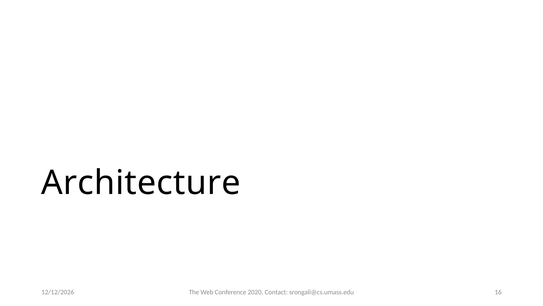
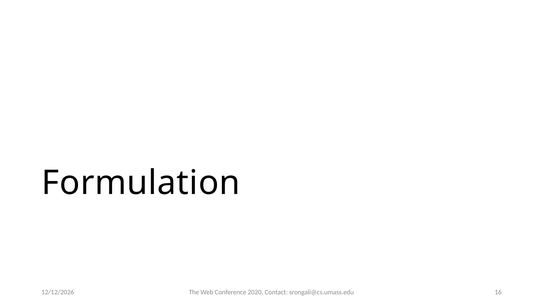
Architecture: Architecture -> Formulation
